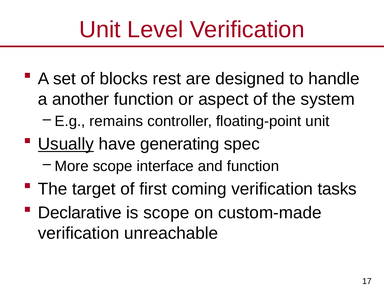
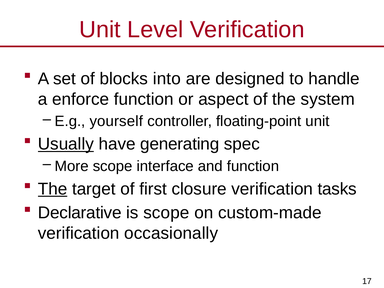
rest: rest -> into
another: another -> enforce
remains: remains -> yourself
The at (53, 189) underline: none -> present
coming: coming -> closure
unreachable: unreachable -> occasionally
